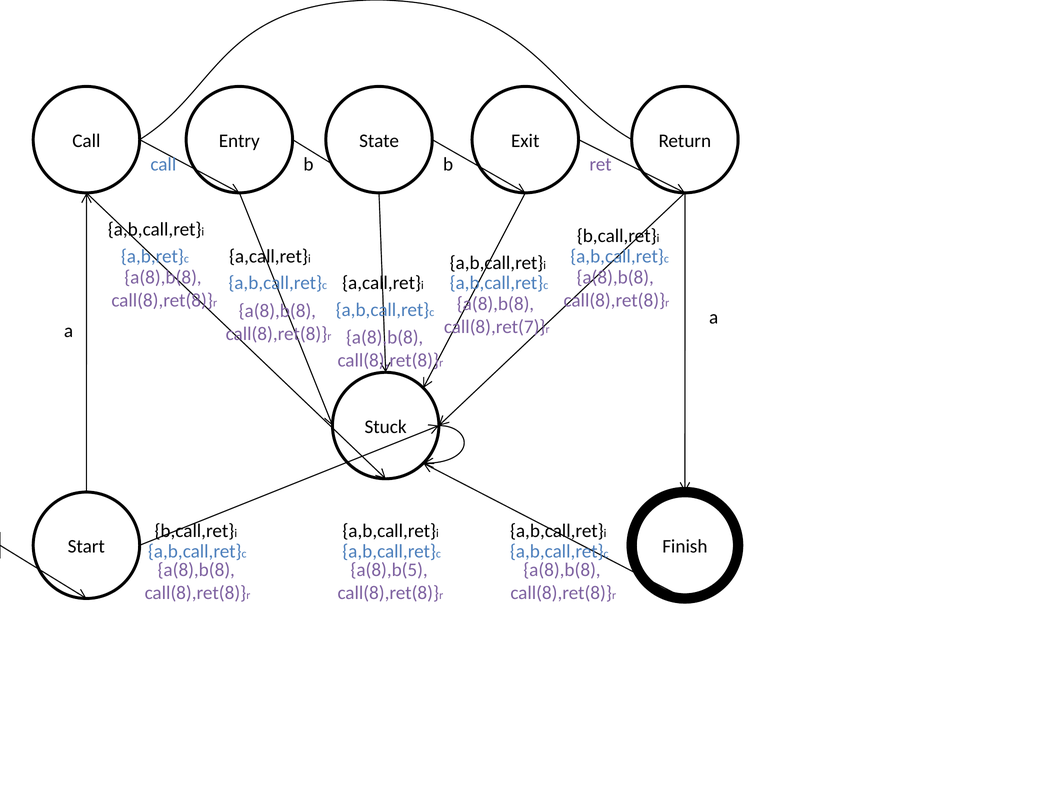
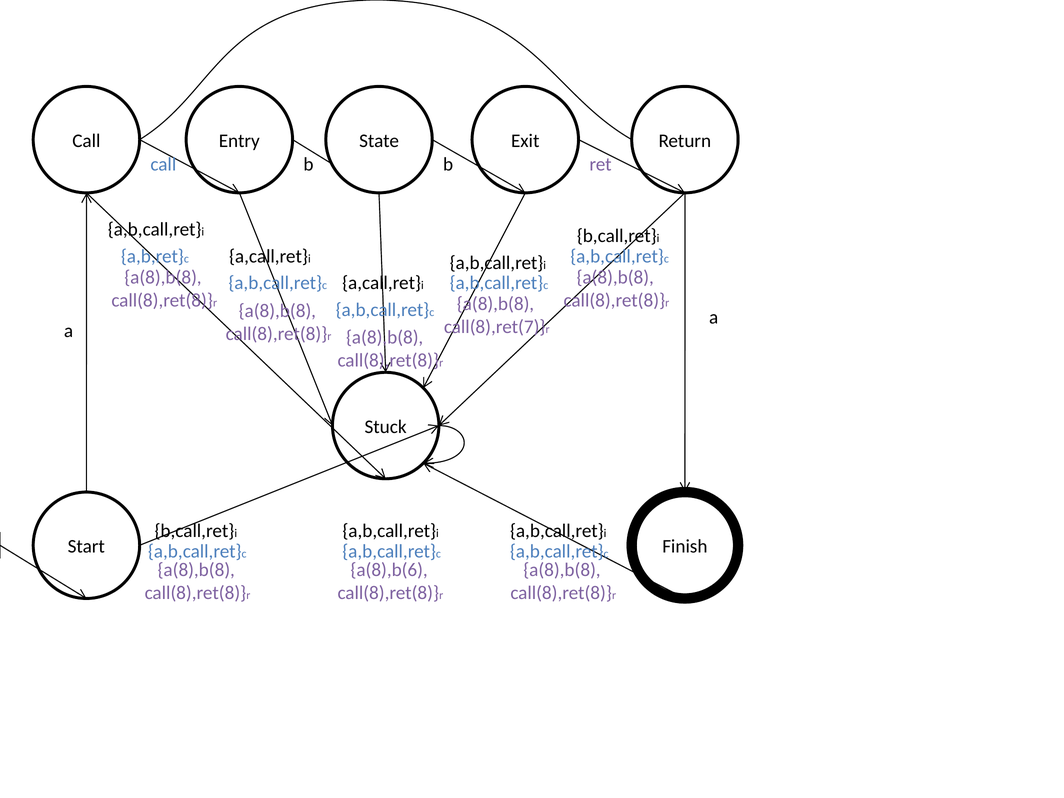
a(8),b(5: a(8),b(5 -> a(8),b(6
